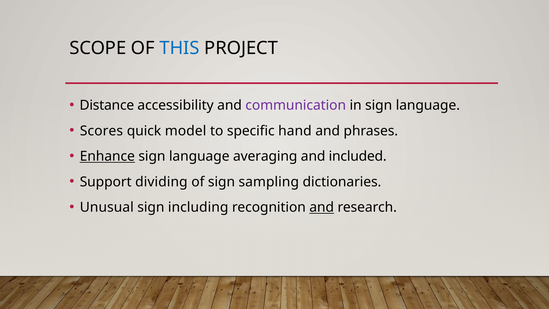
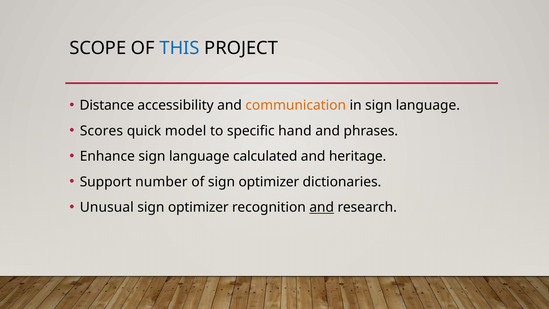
communication colour: purple -> orange
Enhance underline: present -> none
averaging: averaging -> calculated
included: included -> heritage
dividing: dividing -> number
of sign sampling: sampling -> optimizer
including at (198, 207): including -> optimizer
